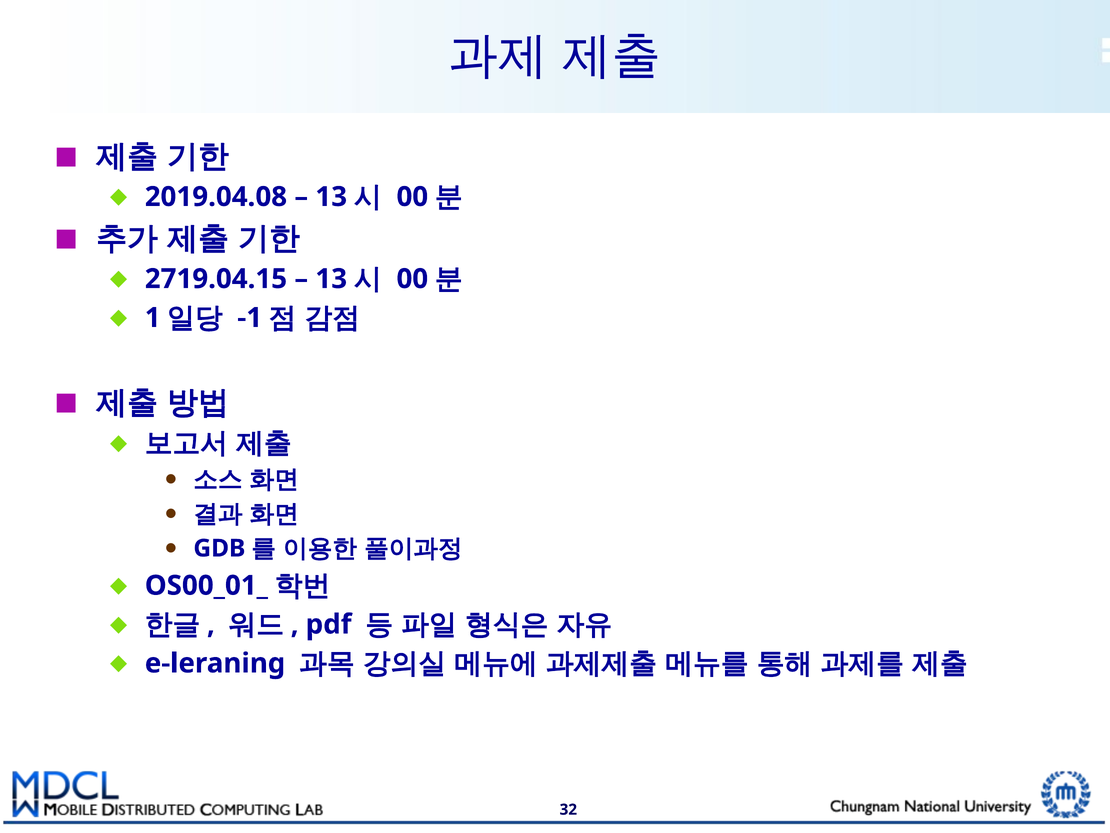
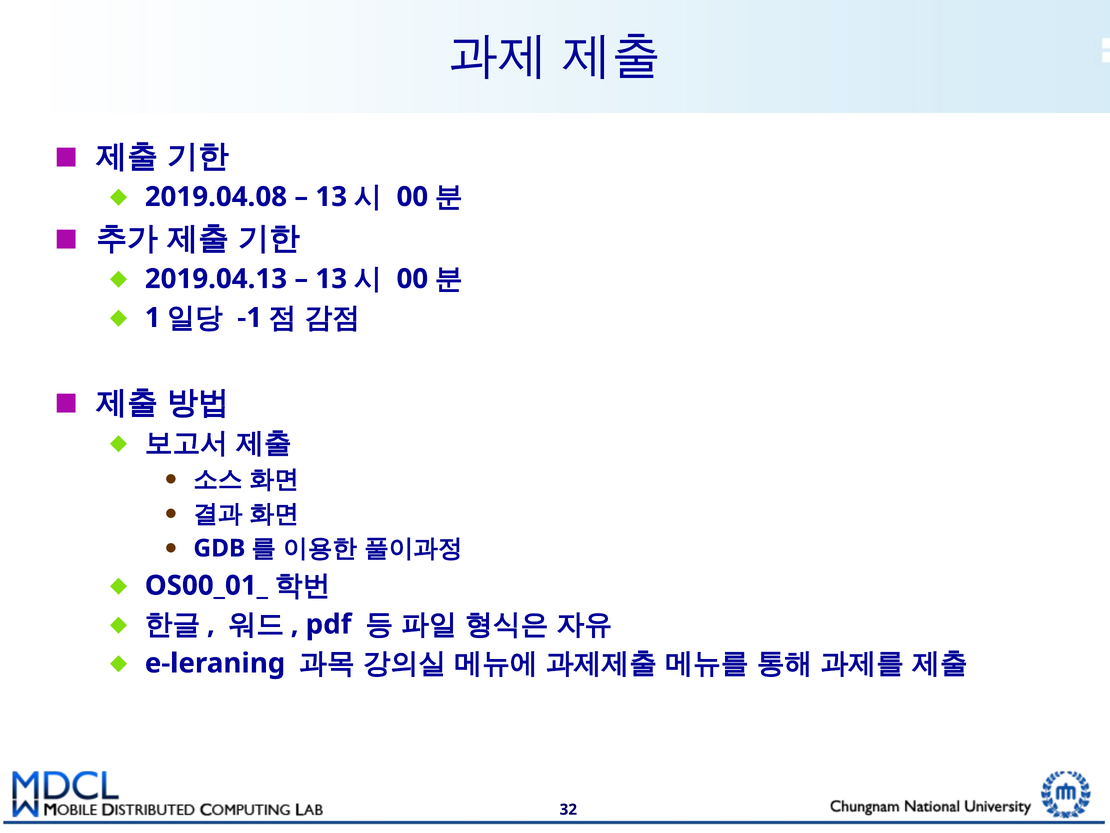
2719.04.15: 2719.04.15 -> 2019.04.13
